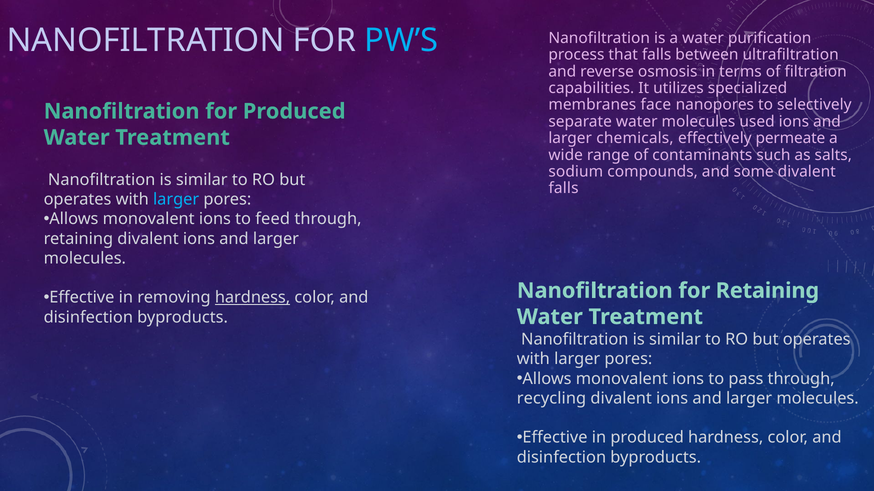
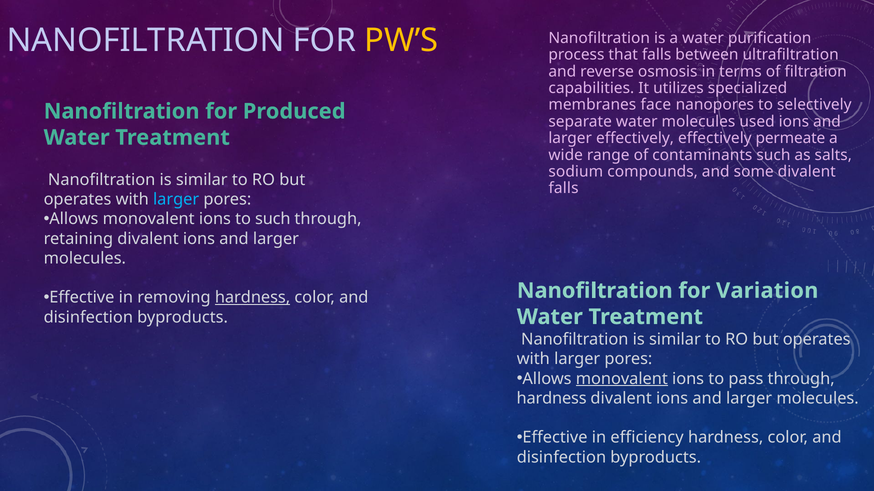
PW’S colour: light blue -> yellow
larger chemicals: chemicals -> effectively
to feed: feed -> such
for Retaining: Retaining -> Variation
monovalent at (622, 379) underline: none -> present
recycling at (551, 399): recycling -> hardness
in produced: produced -> efficiency
